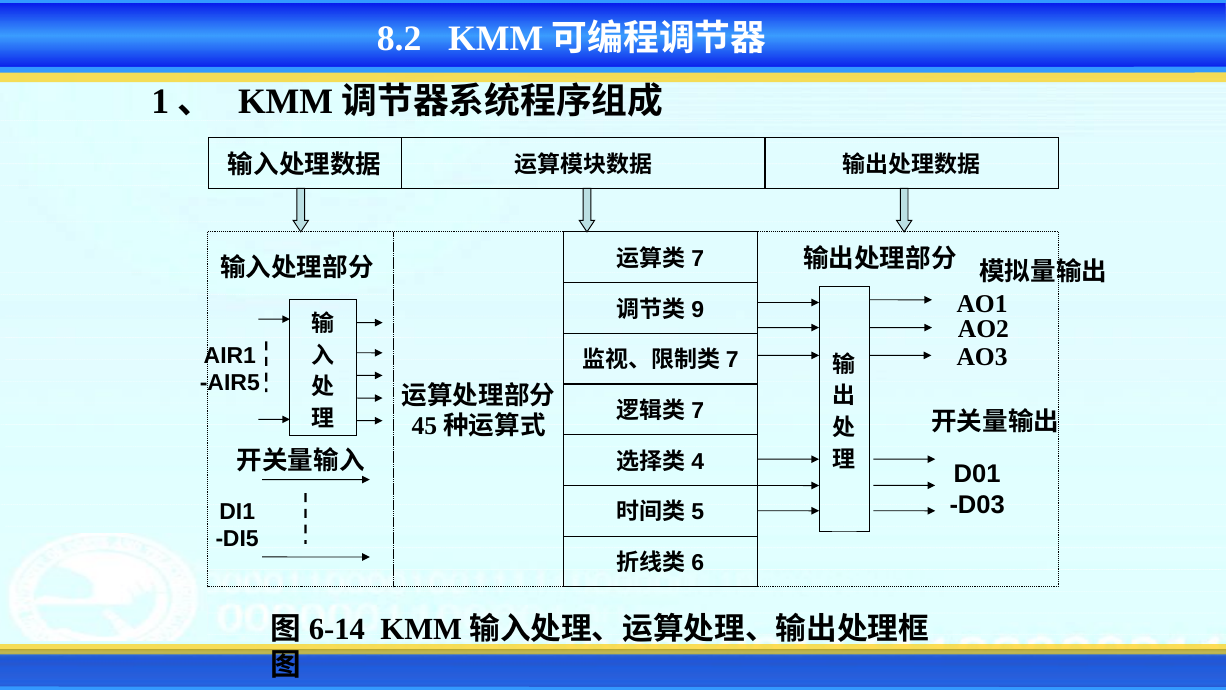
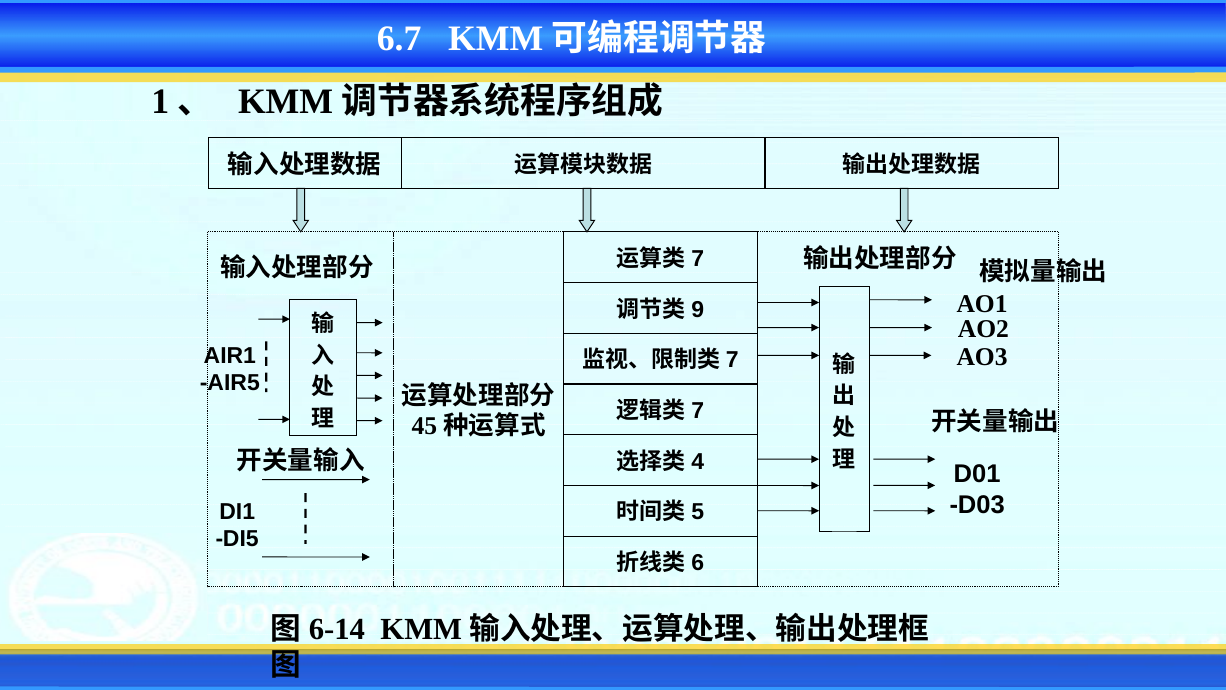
8.2: 8.2 -> 6.7
